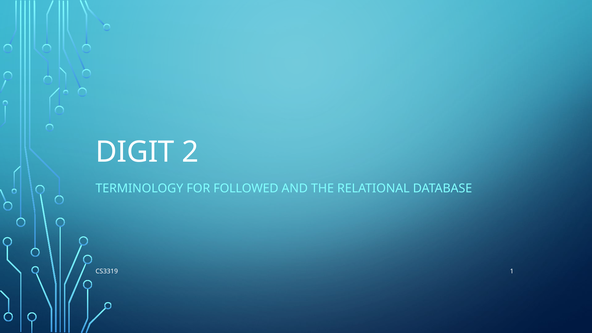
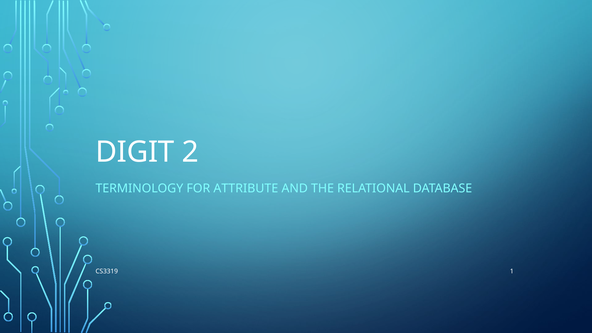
FOLLOWED: FOLLOWED -> ATTRIBUTE
